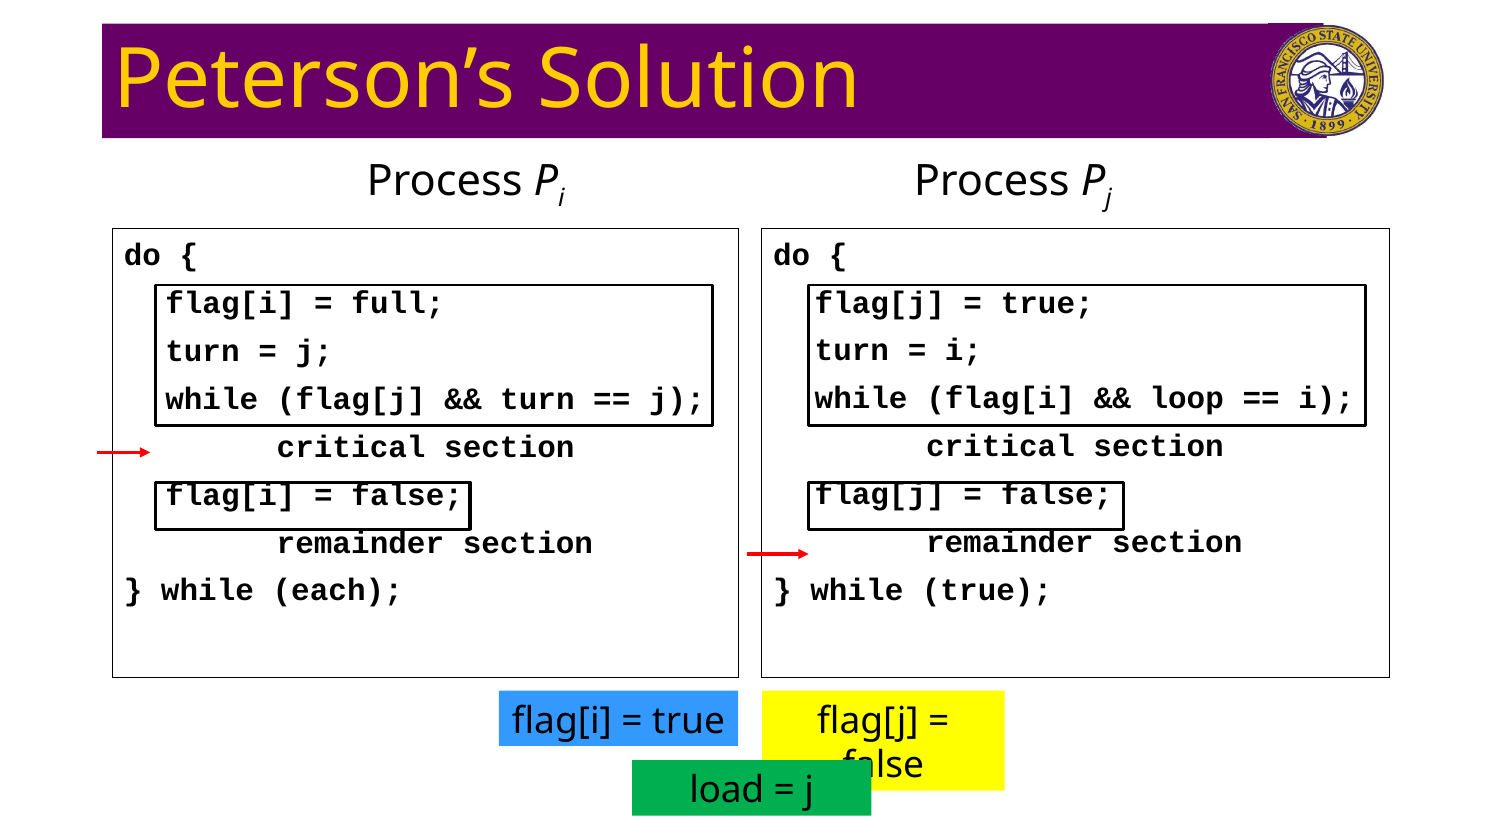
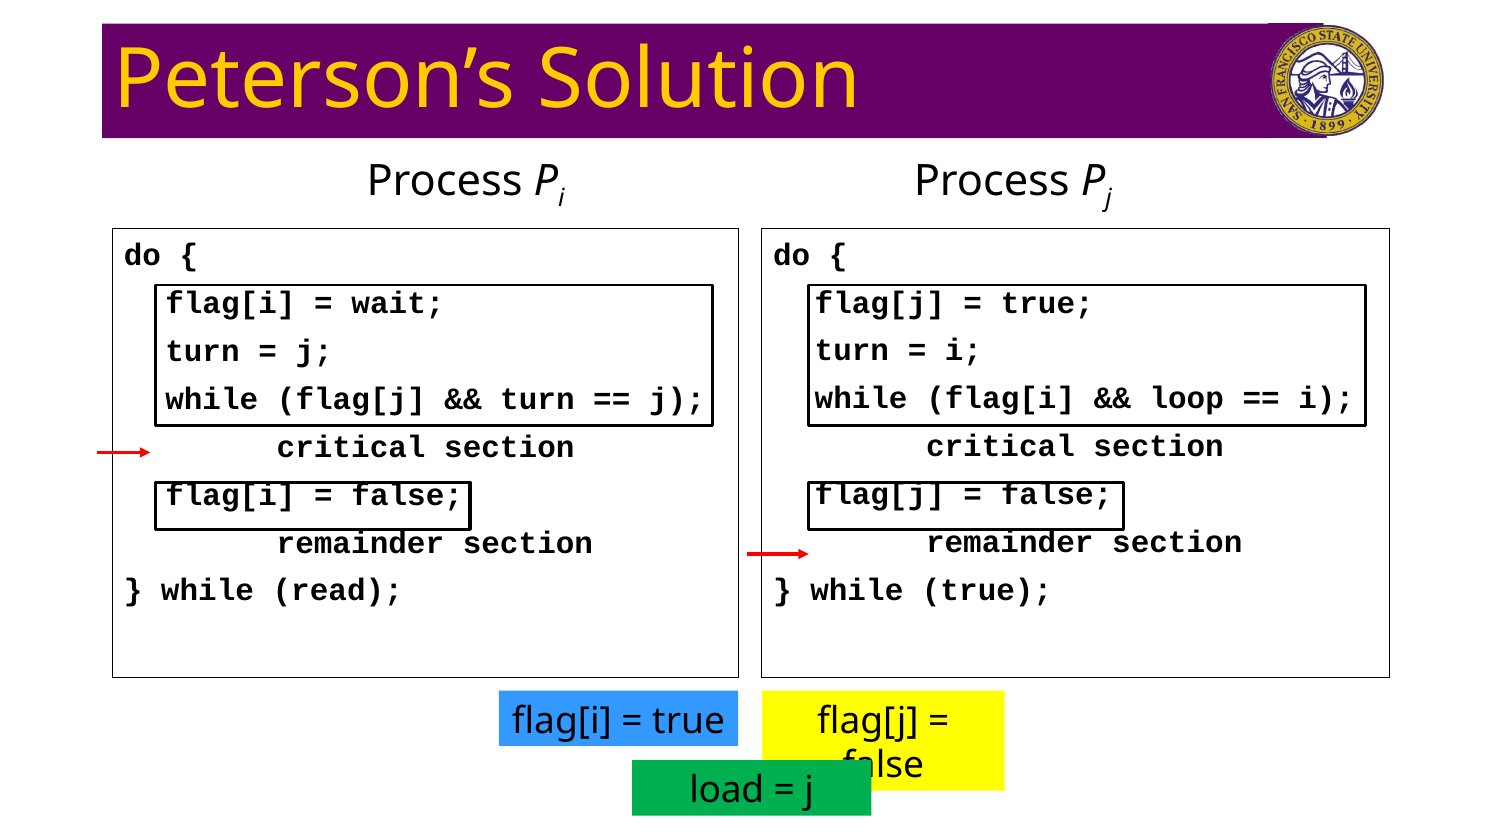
full: full -> wait
each: each -> read
